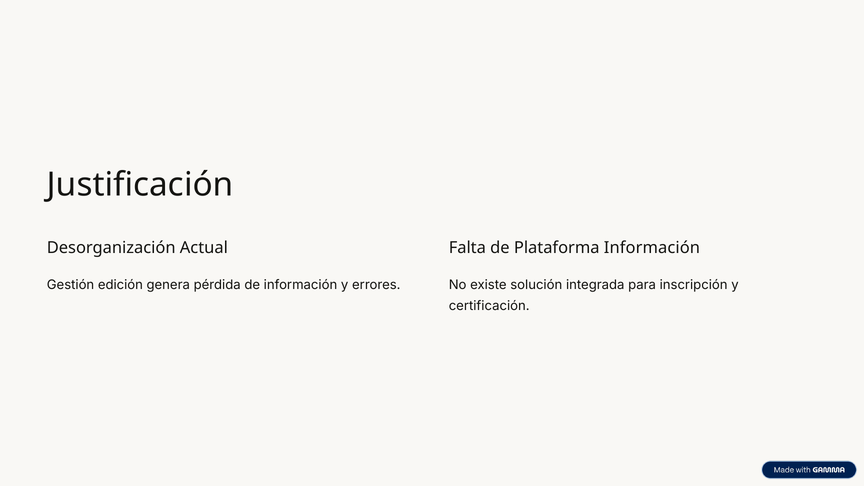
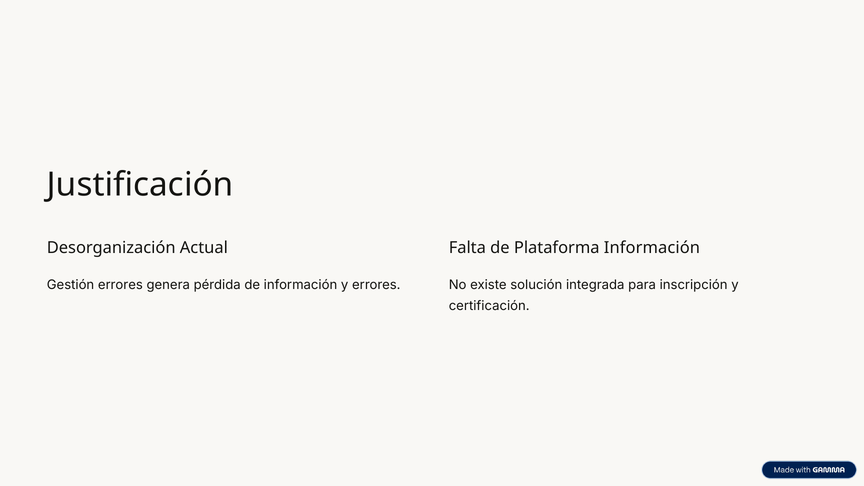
Gestión edición: edición -> errores
